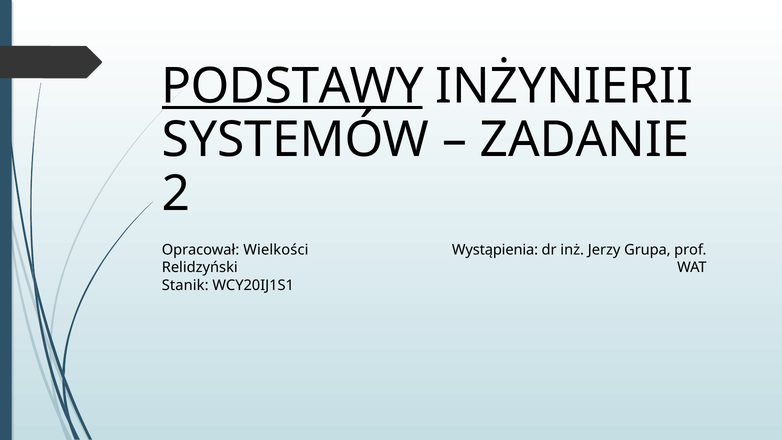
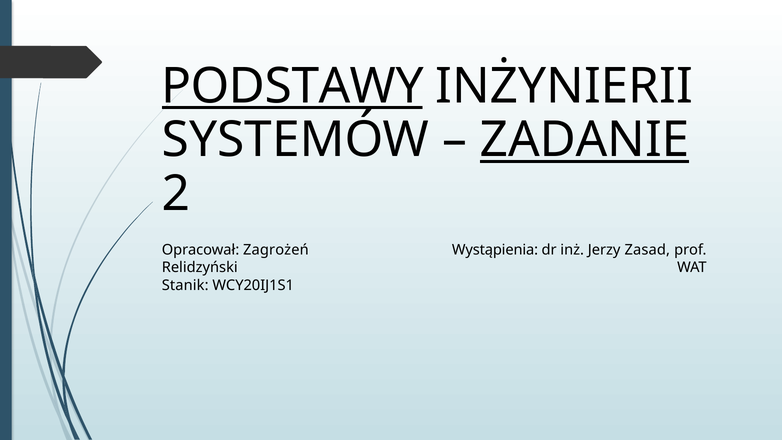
ZADANIE underline: none -> present
Wielkości: Wielkości -> Zagrożeń
Grupa: Grupa -> Zasad
